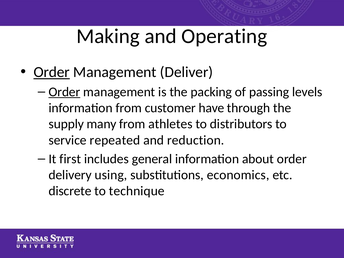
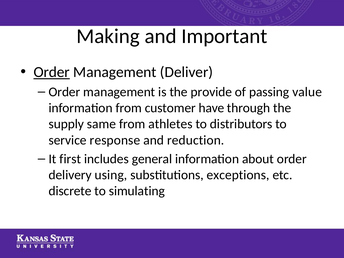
Operating: Operating -> Important
Order at (64, 92) underline: present -> none
packing: packing -> provide
levels: levels -> value
many: many -> same
repeated: repeated -> response
economics: economics -> exceptions
technique: technique -> simulating
